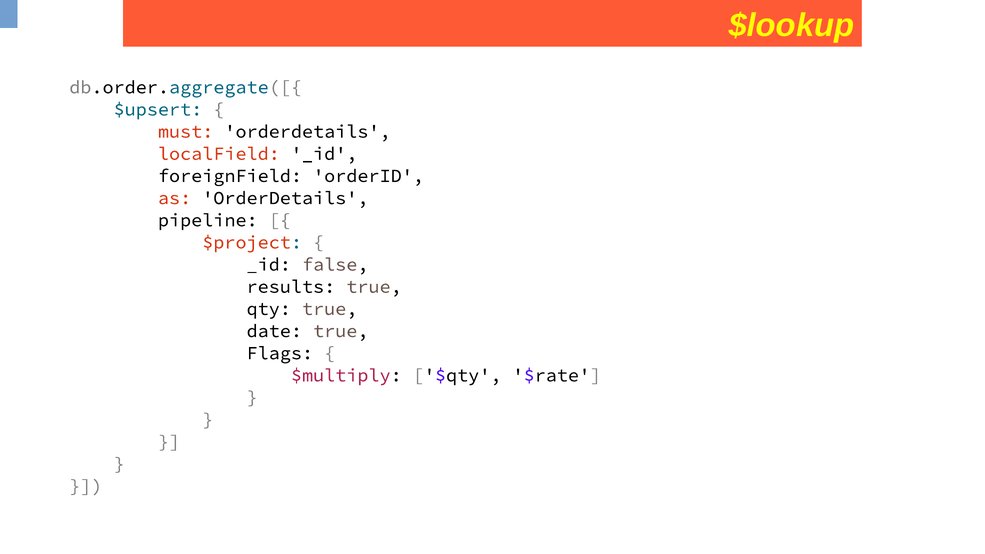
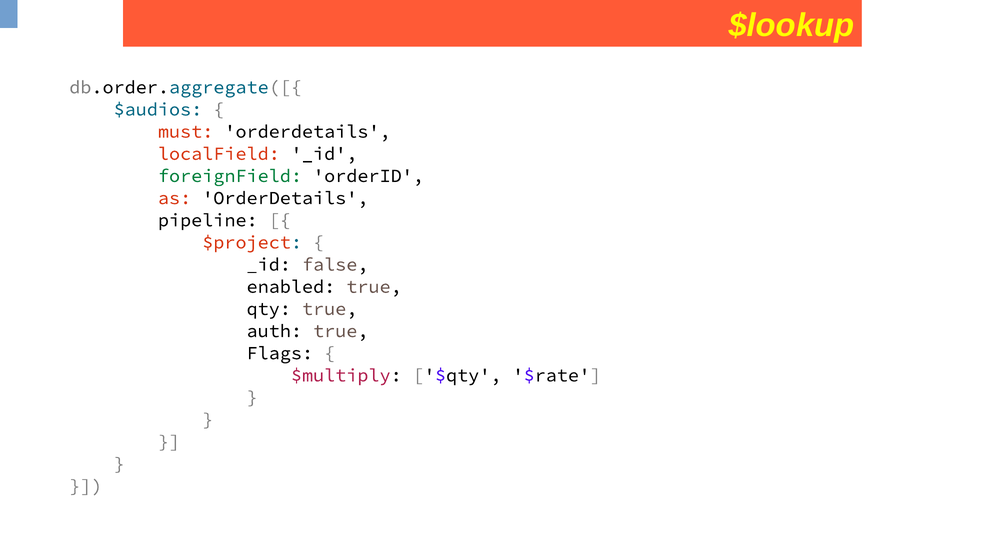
$upsert: $upsert -> $audios
foreignField colour: black -> green
results: results -> enabled
date: date -> auth
